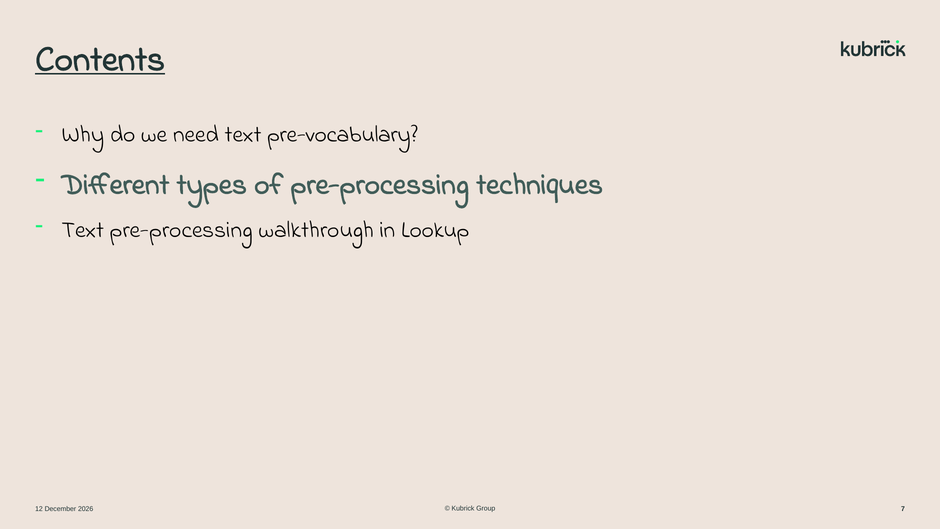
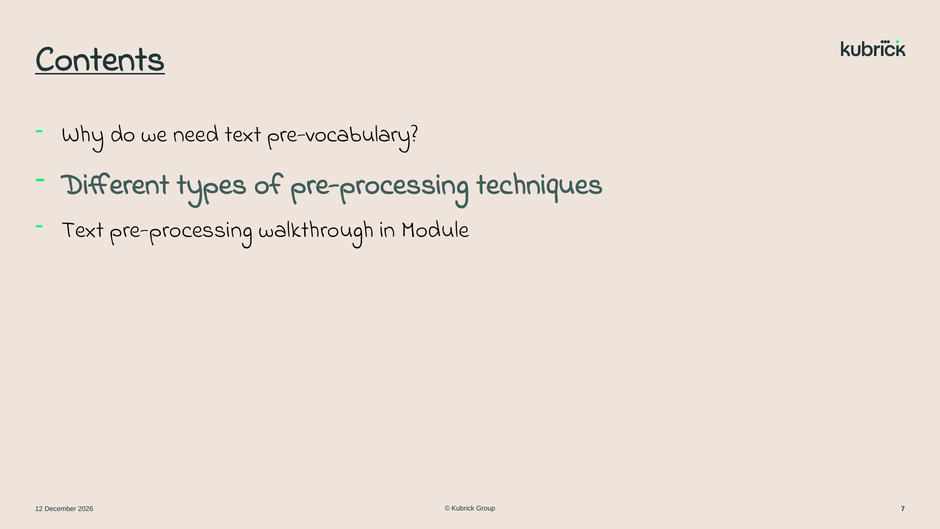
Lookup: Lookup -> Module
